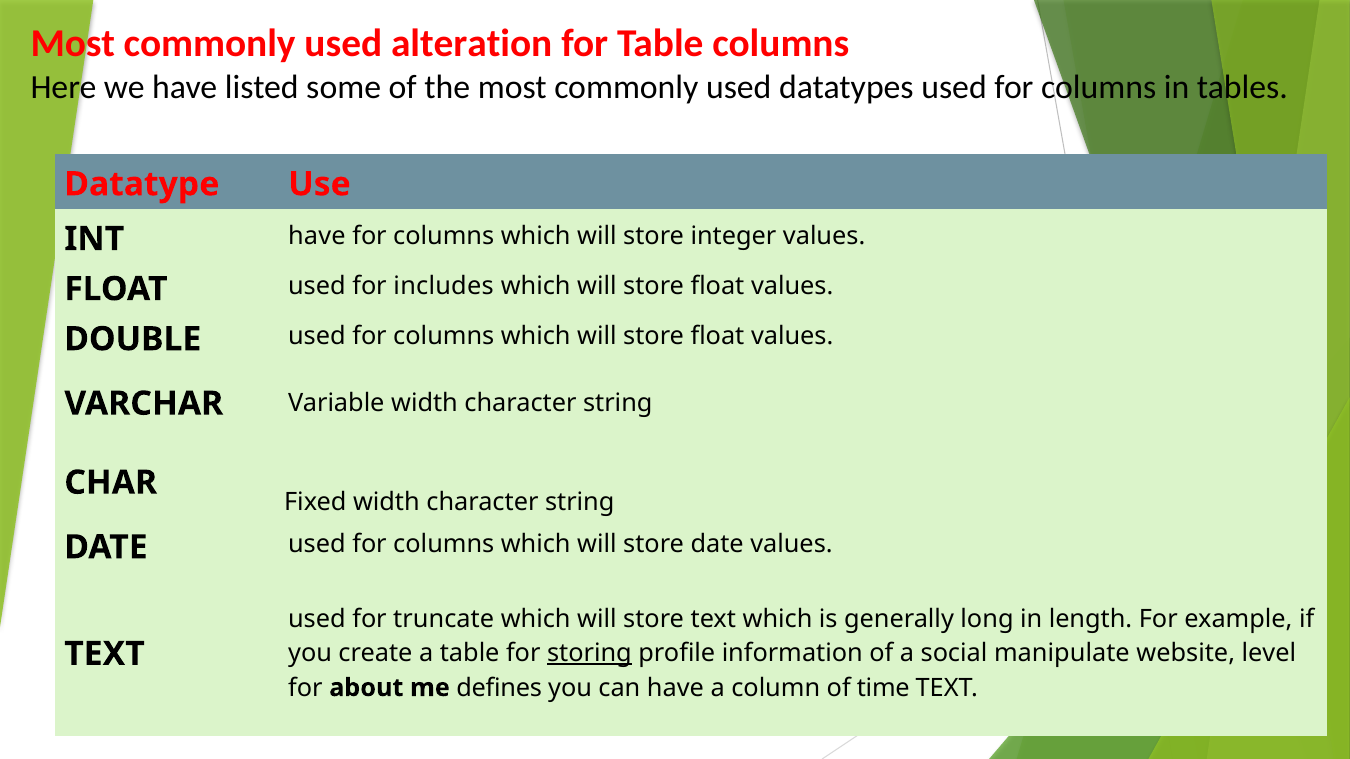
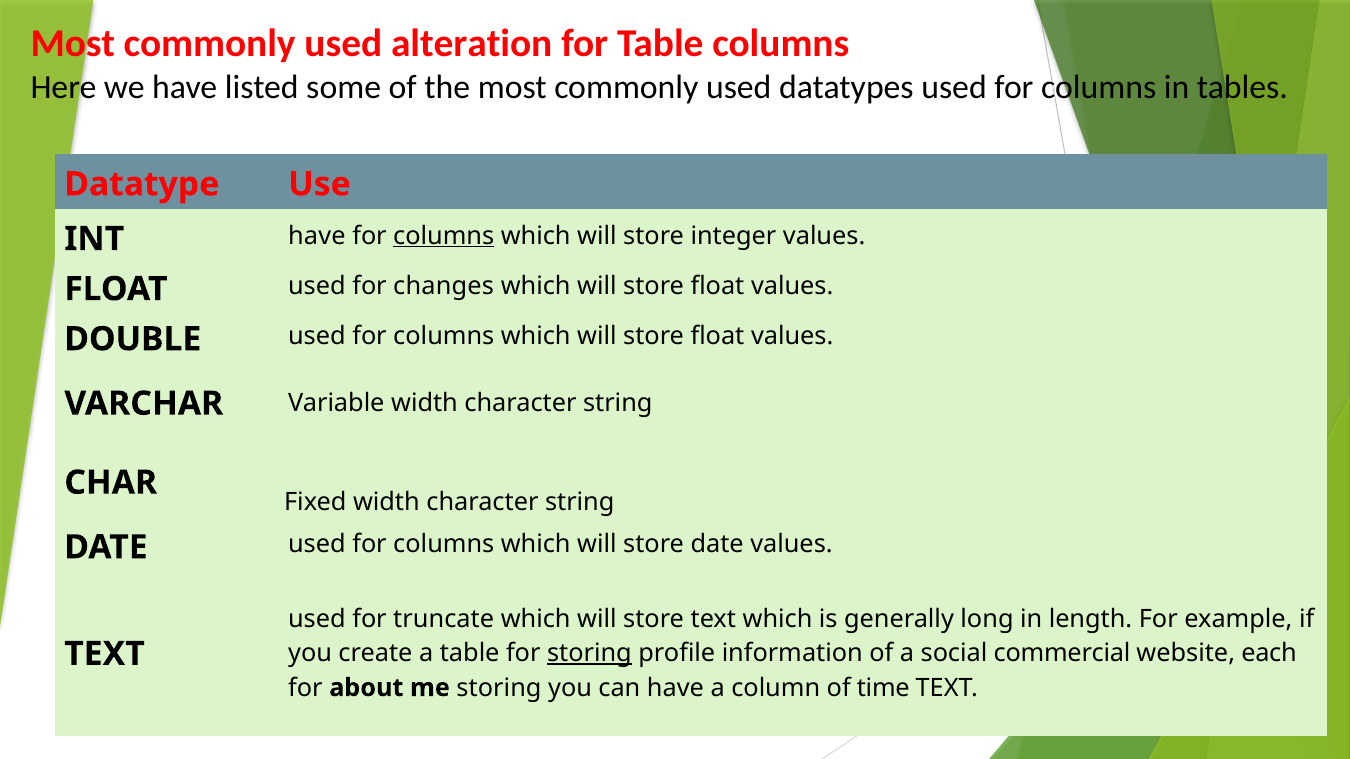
columns at (444, 236) underline: none -> present
includes: includes -> changes
manipulate: manipulate -> commercial
level: level -> each
me defines: defines -> storing
